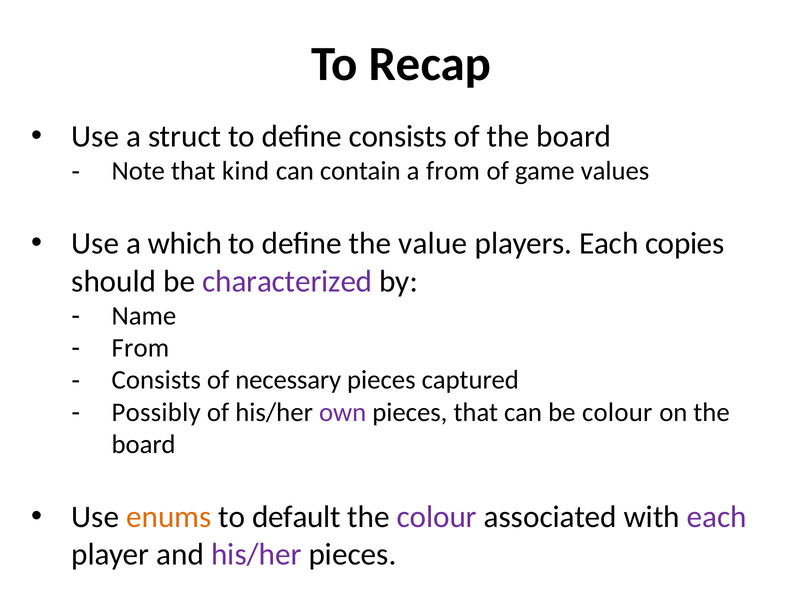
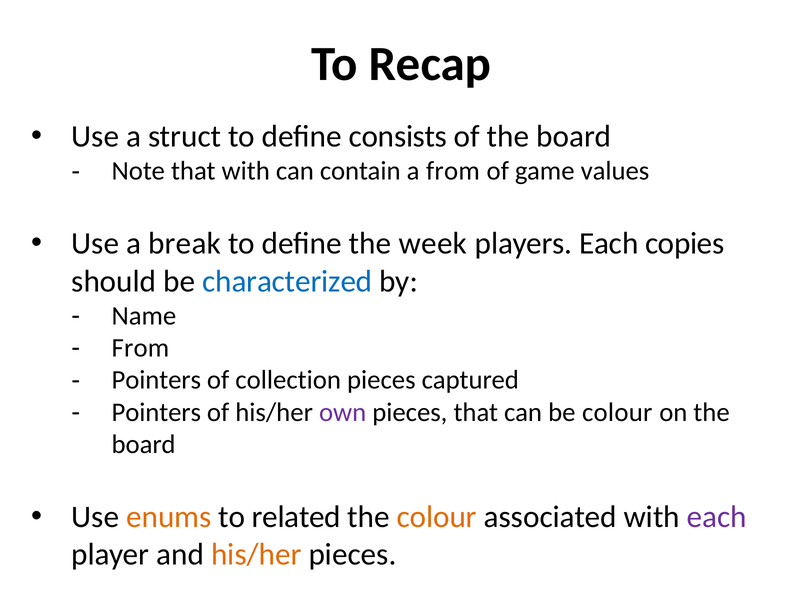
that kind: kind -> with
which: which -> break
value: value -> week
characterized colour: purple -> blue
Consists at (156, 380): Consists -> Pointers
necessary: necessary -> collection
Possibly at (156, 412): Possibly -> Pointers
default: default -> related
colour at (437, 516) colour: purple -> orange
his/her at (256, 554) colour: purple -> orange
